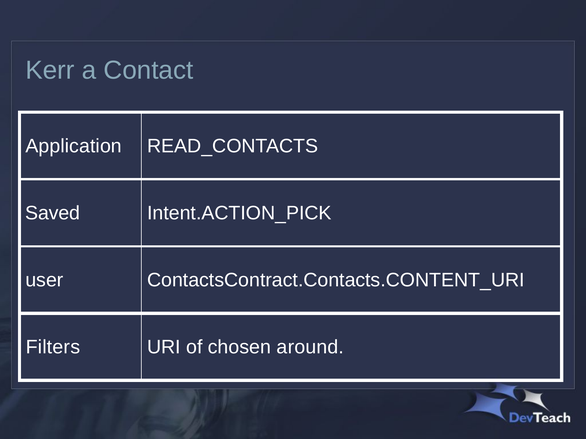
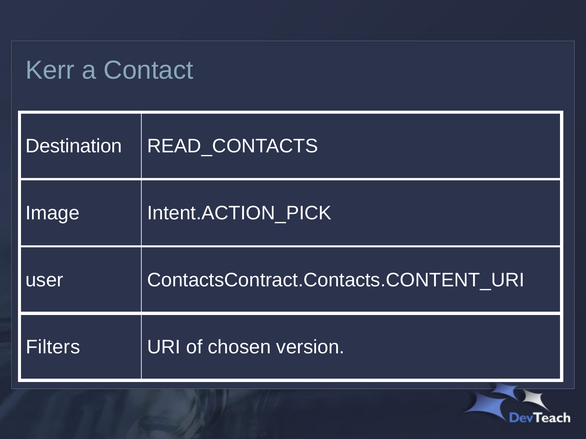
Application: Application -> Destination
Saved: Saved -> Image
around: around -> version
